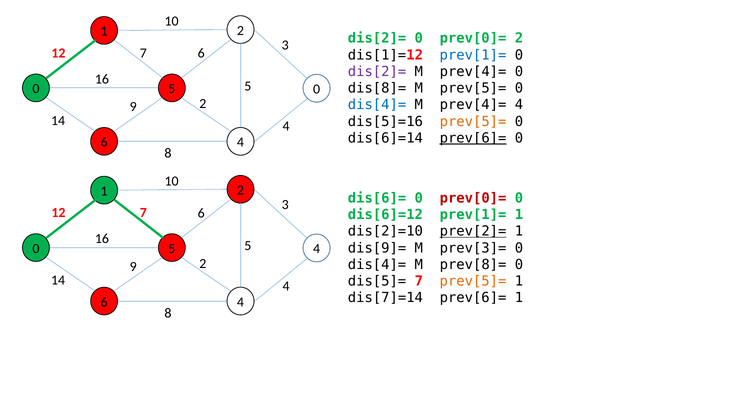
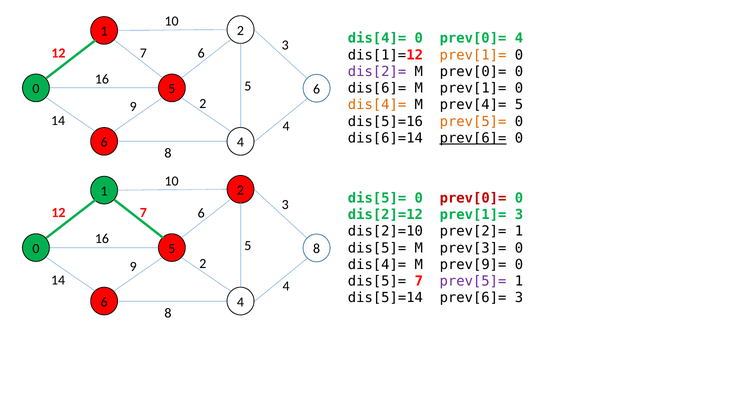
dis[2]= at (377, 38): dis[2]= -> dis[4]=
prev[0]= 2: 2 -> 4
prev[1]= at (473, 55) colour: blue -> orange
prev[4]= at (473, 72): prev[4]= -> prev[0]=
dis[8]=: dis[8]= -> dis[6]=
M prev[5]=: prev[5]= -> prev[1]=
5 0: 0 -> 6
dis[4]= at (377, 105) colour: blue -> orange
prev[4]= 4: 4 -> 5
dis[6]= at (377, 198): dis[6]= -> dis[5]=
dis[6]=12: dis[6]=12 -> dis[2]=12
prev[1]= 1: 1 -> 3
prev[2]= underline: present -> none
dis[9]= at (377, 248): dis[9]= -> dis[5]=
5 4: 4 -> 8
prev[8]=: prev[8]= -> prev[9]=
prev[5]= at (473, 281) colour: orange -> purple
dis[7]=14: dis[7]=14 -> dis[5]=14
prev[6]= 1: 1 -> 3
